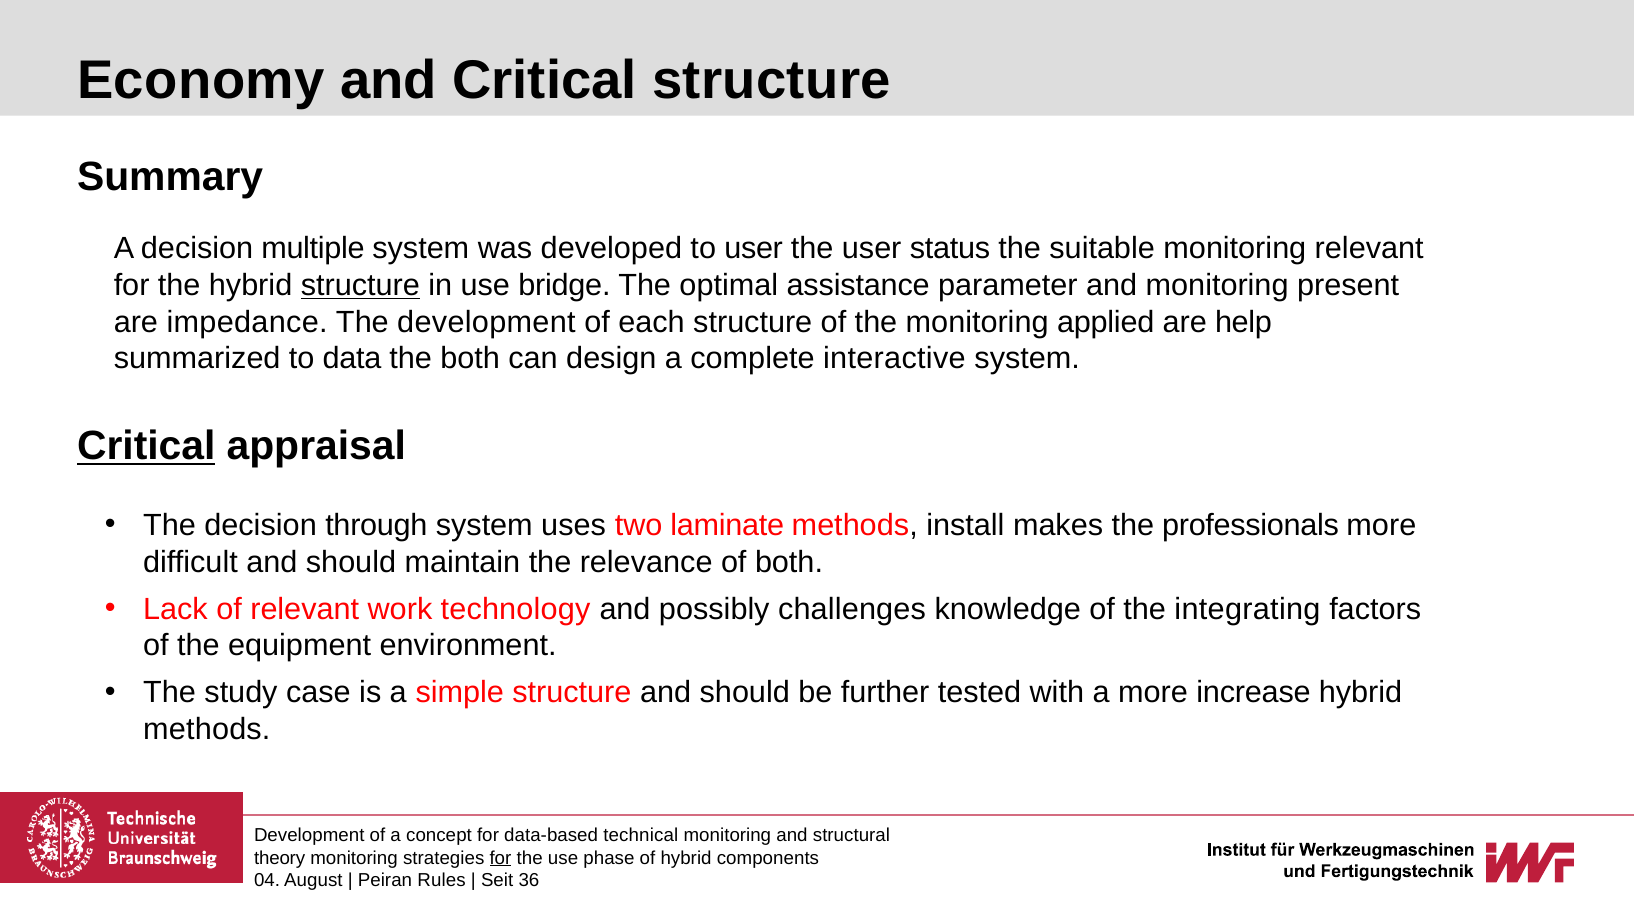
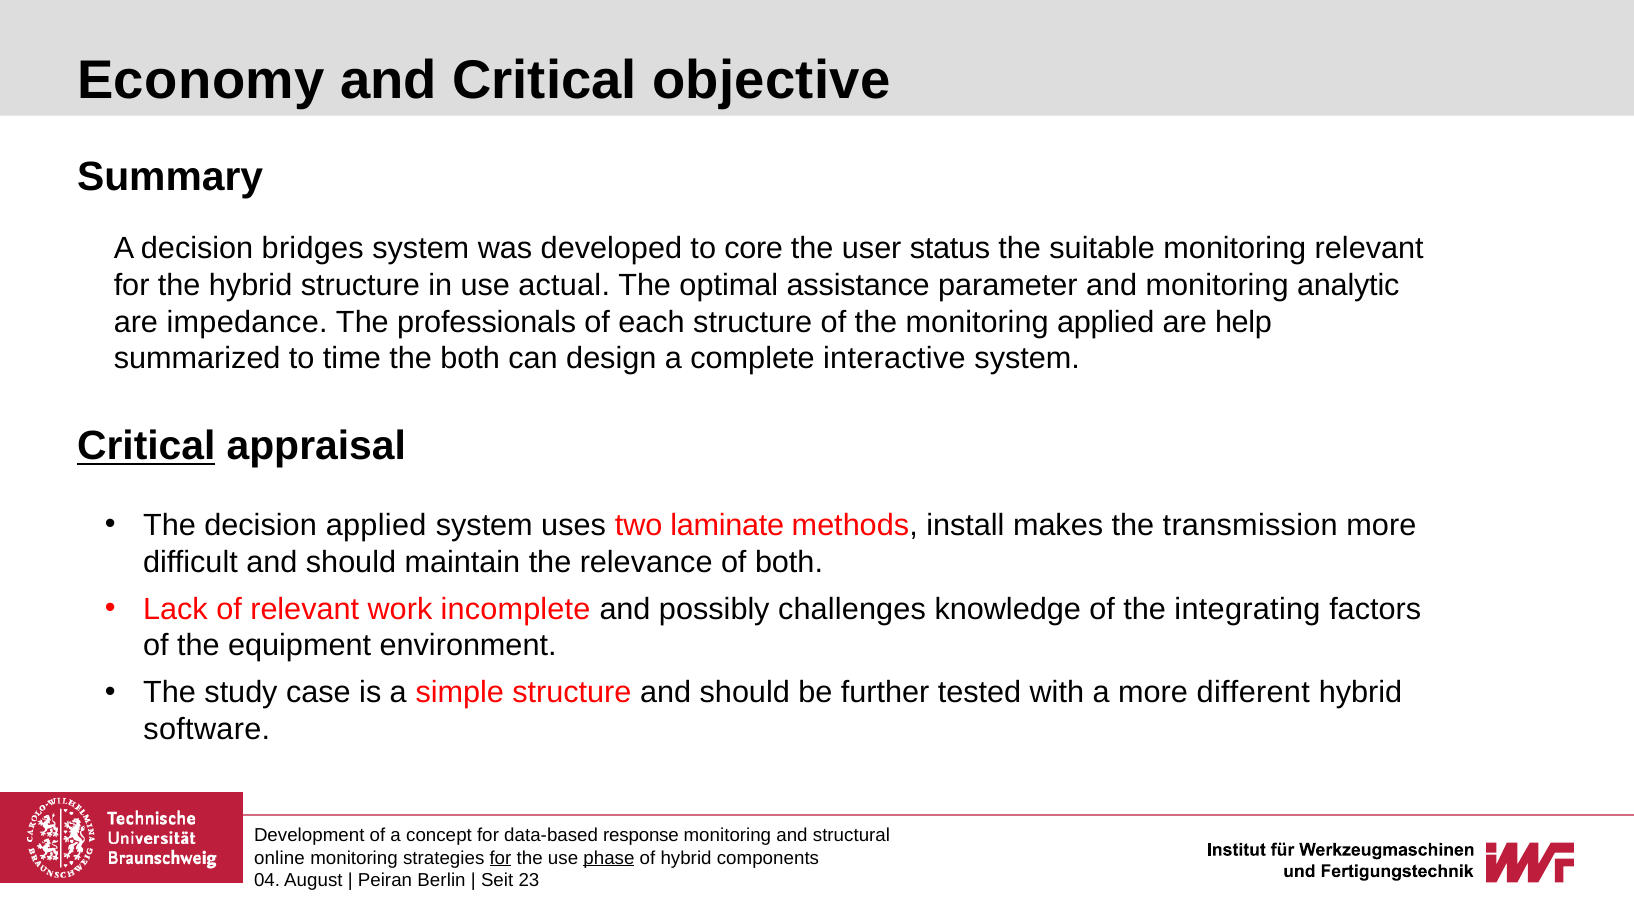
Critical structure: structure -> objective
multiple: multiple -> bridges
to user: user -> core
structure at (360, 285) underline: present -> none
bridge: bridge -> actual
present: present -> analytic
The development: development -> professionals
data: data -> time
decision through: through -> applied
professionals: professionals -> transmission
technology: technology -> incomplete
increase: increase -> different
methods at (207, 730): methods -> software
technical: technical -> response
theory: theory -> online
phase underline: none -> present
Rules: Rules -> Berlin
36: 36 -> 23
